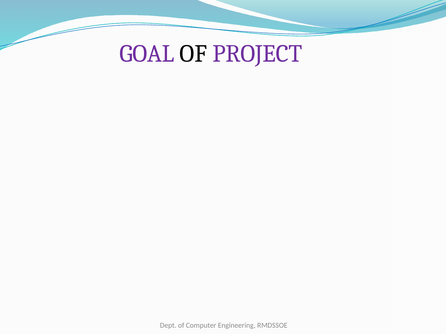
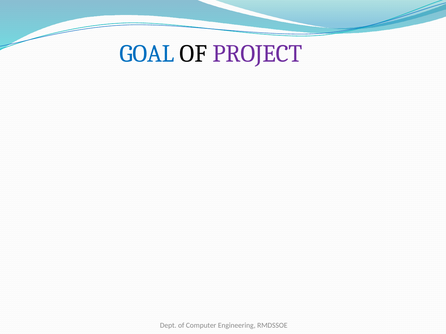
GOAL colour: purple -> blue
